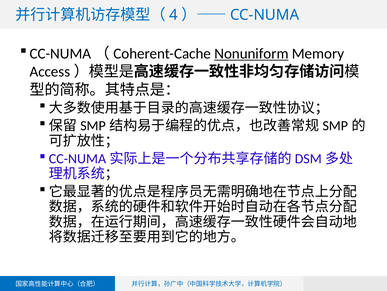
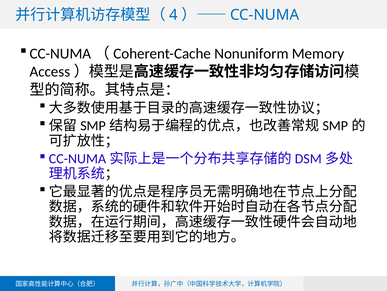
Nonuniform underline: present -> none
